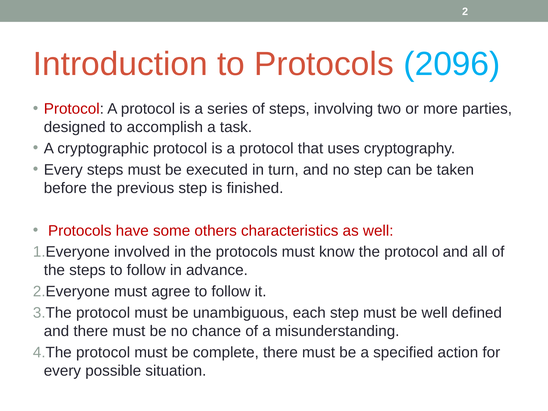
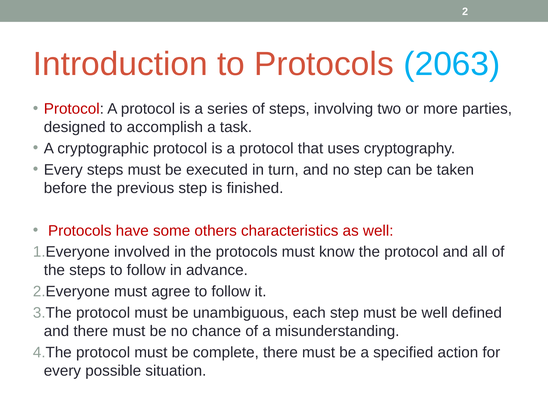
2096: 2096 -> 2063
